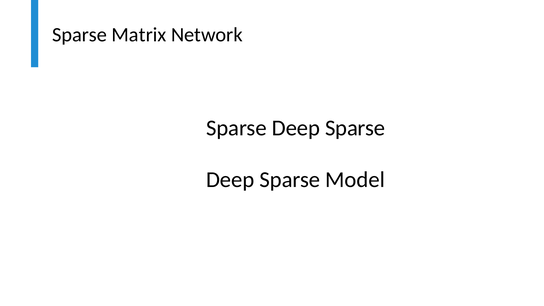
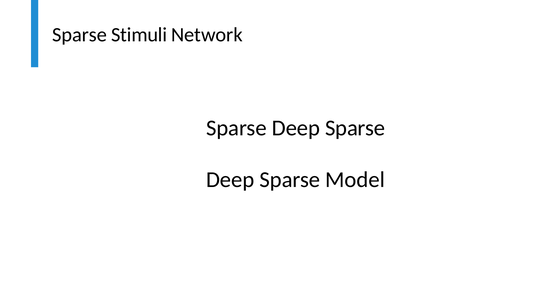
Matrix: Matrix -> Stimuli
